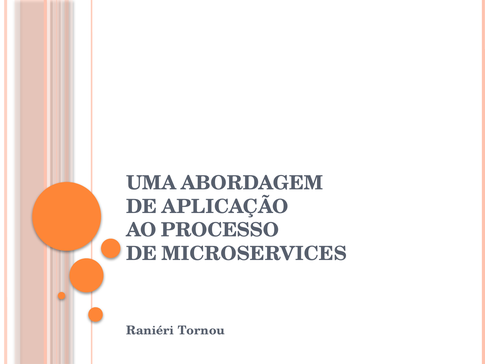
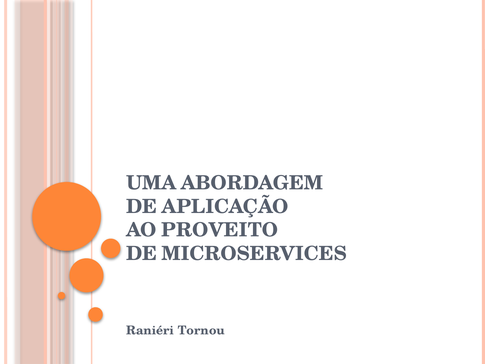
PROCESSO: PROCESSO -> PROVEITO
